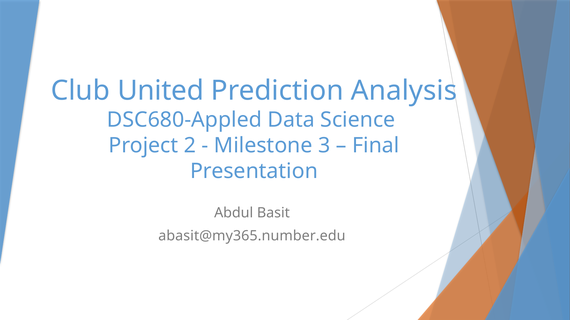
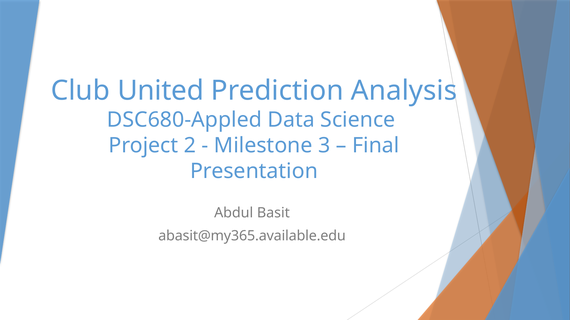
abasit@my365.number.edu: abasit@my365.number.edu -> abasit@my365.available.edu
